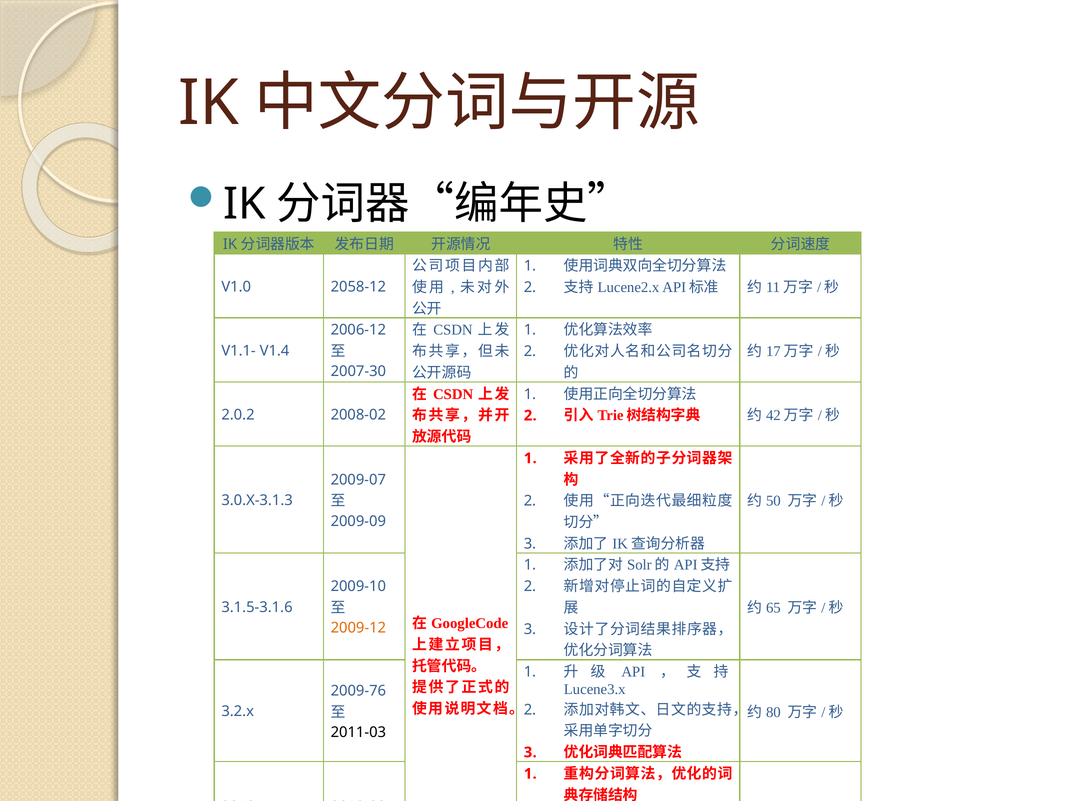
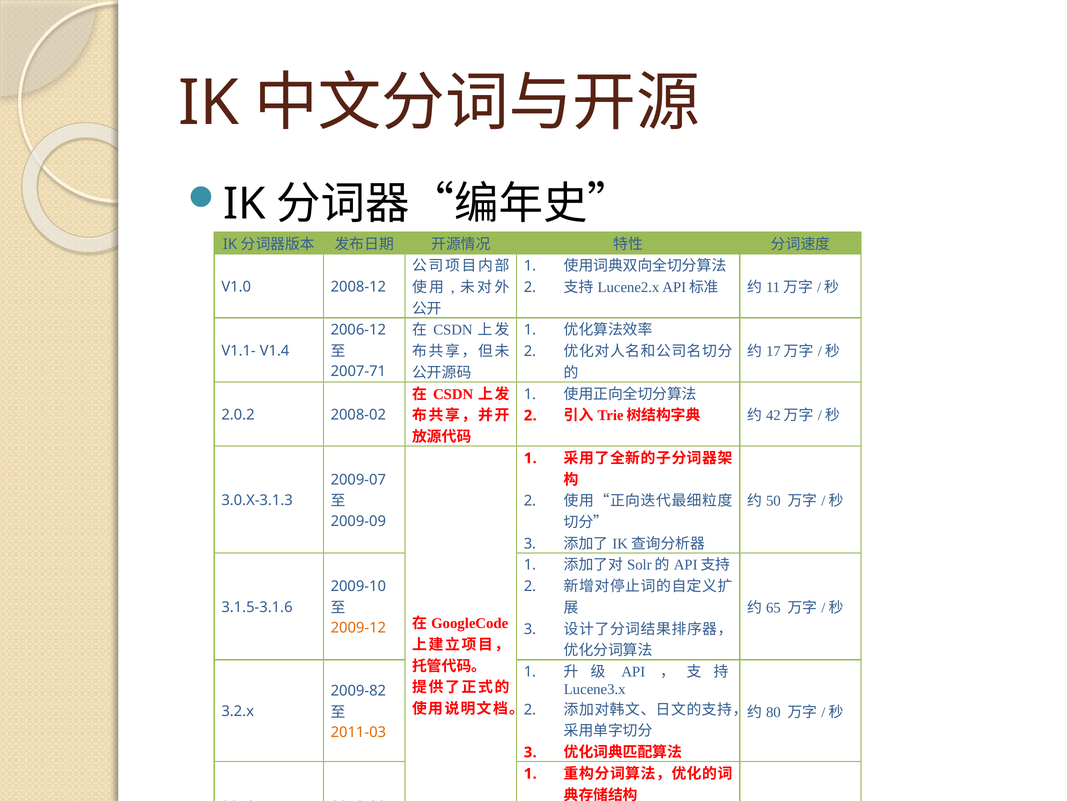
2058-12: 2058-12 -> 2008-12
2007-30: 2007-30 -> 2007-71
2009-76: 2009-76 -> 2009-82
2011-03 colour: black -> orange
